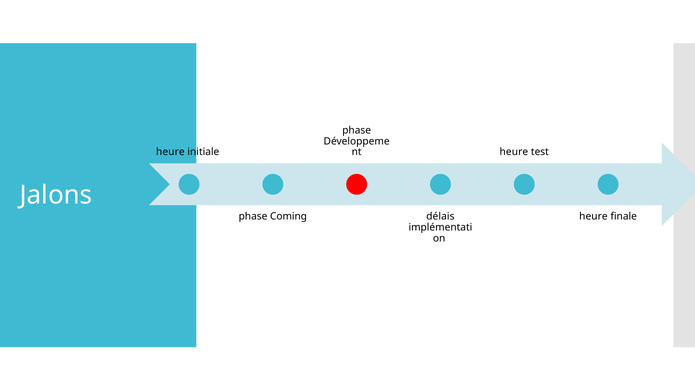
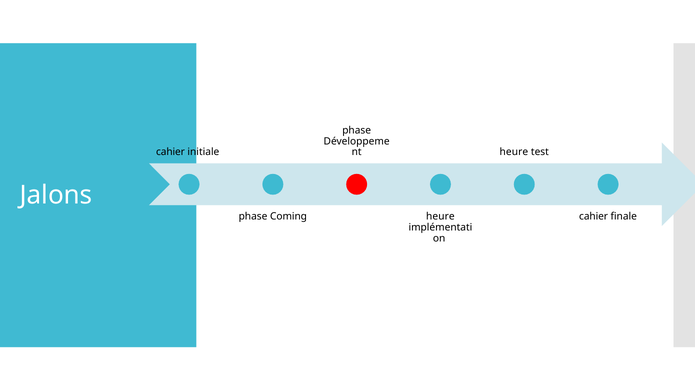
heure at (170, 152): heure -> cahier
délais at (440, 216): délais -> heure
heure at (593, 216): heure -> cahier
